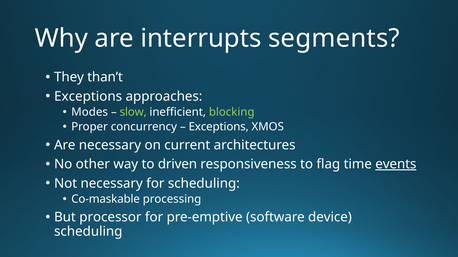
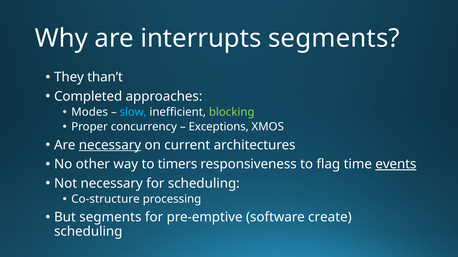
Exceptions at (88, 97): Exceptions -> Completed
slow colour: light green -> light blue
necessary at (110, 145) underline: none -> present
driven: driven -> timers
Co-maskable: Co-maskable -> Co-structure
But processor: processor -> segments
device: device -> create
